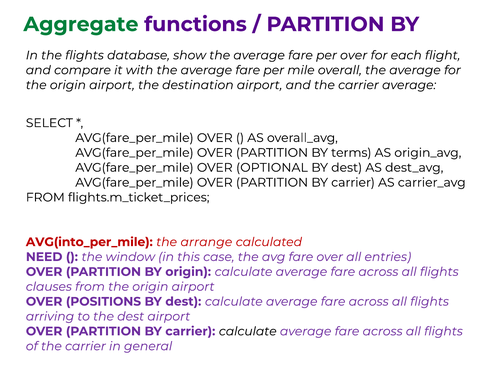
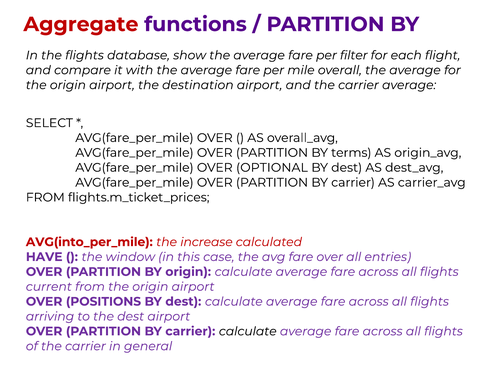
Aggregate colour: green -> red
per over: over -> filter
arrange: arrange -> increase
NEED: NEED -> HAVE
clauses: clauses -> current
